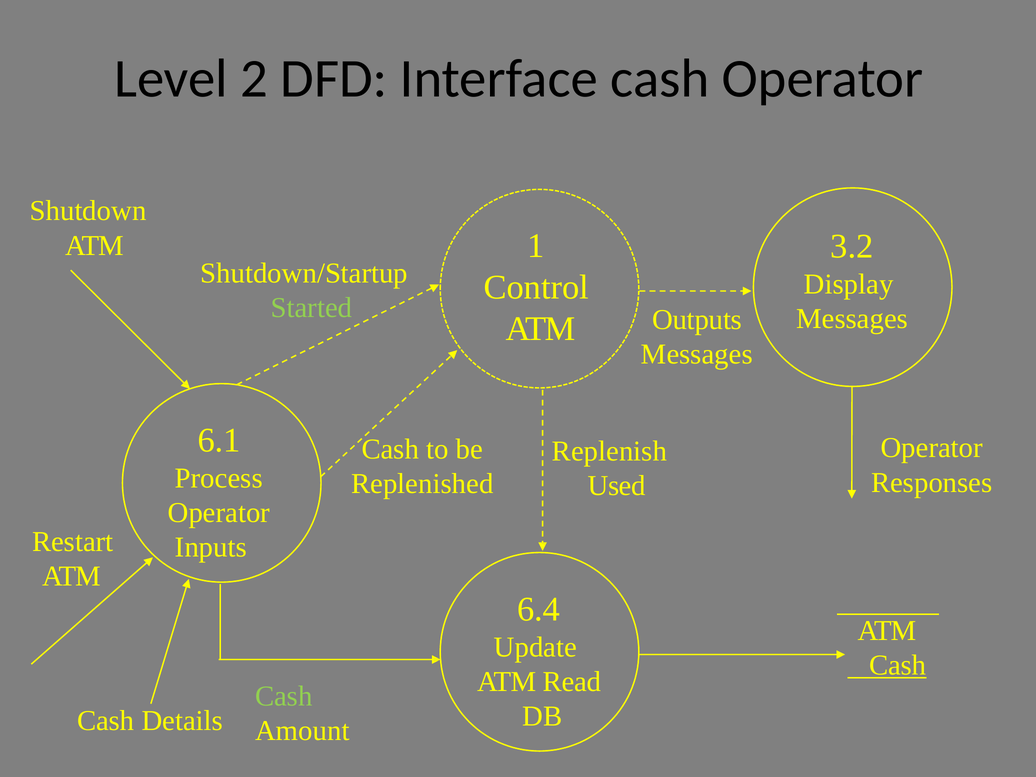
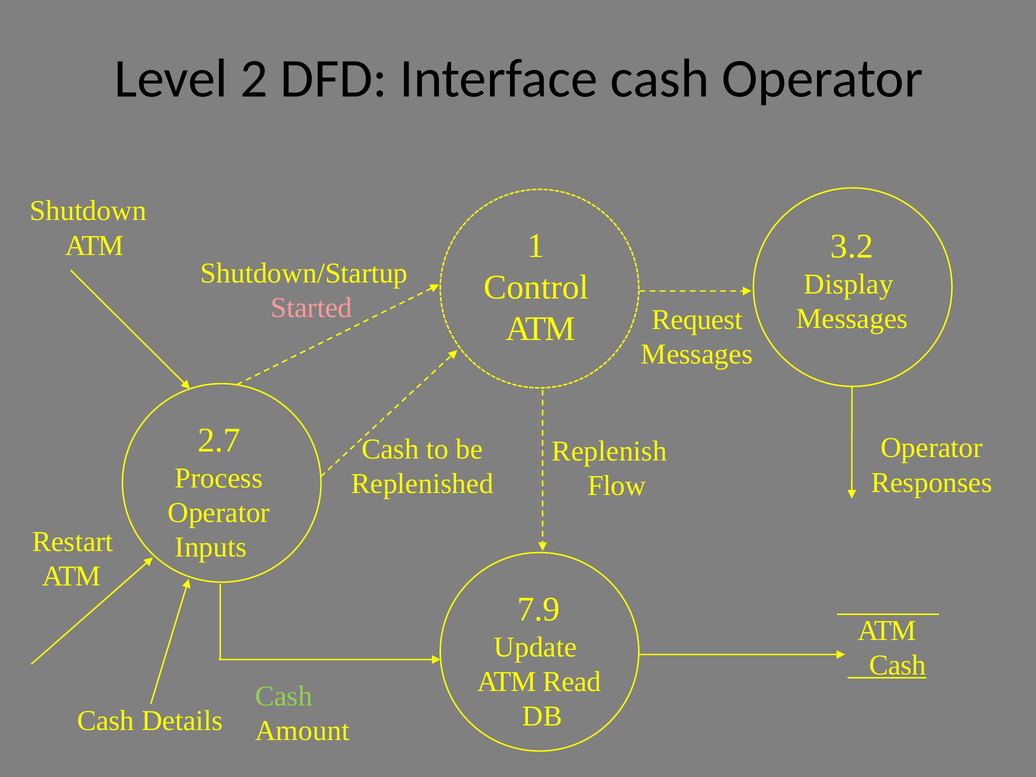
Started colour: light green -> pink
Outputs: Outputs -> Request
6.1: 6.1 -> 2.7
Used: Used -> Flow
6.4: 6.4 -> 7.9
